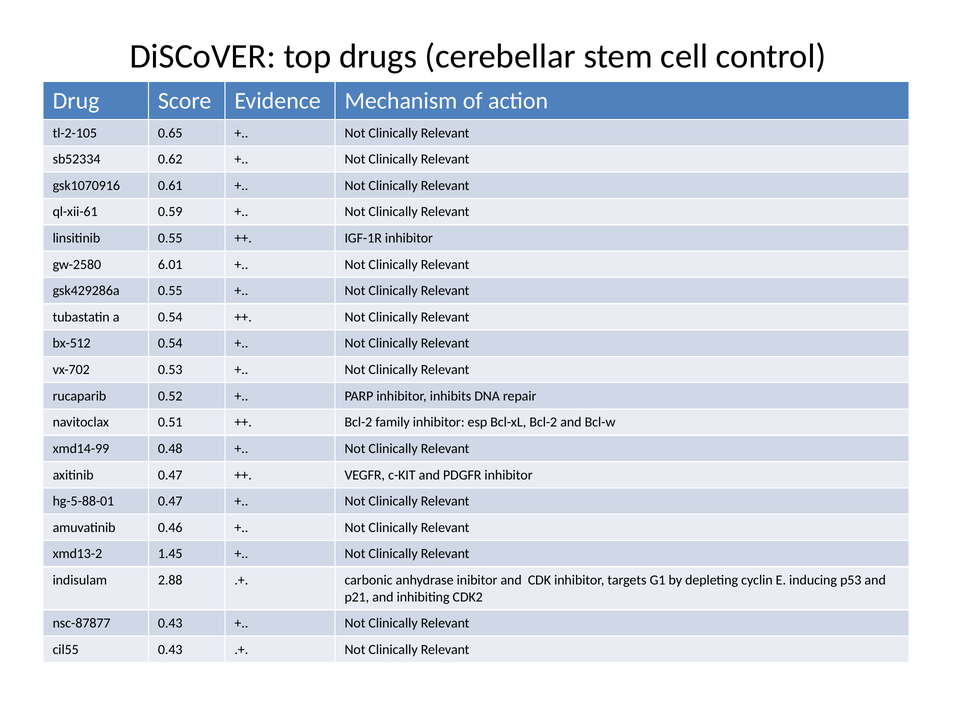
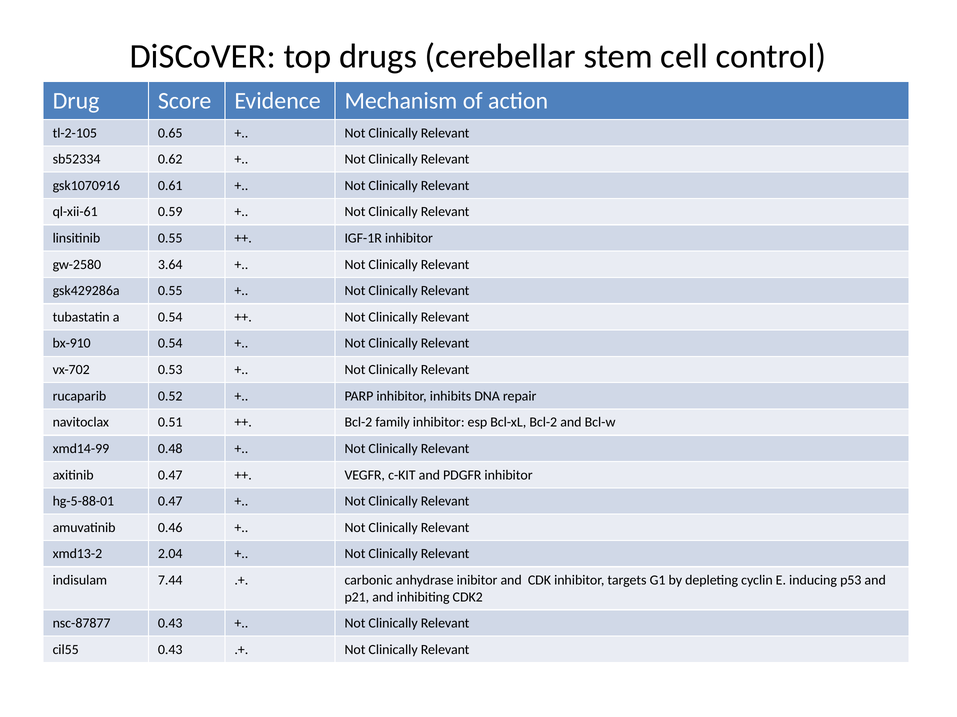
6.01: 6.01 -> 3.64
bx-512: bx-512 -> bx-910
1.45: 1.45 -> 2.04
2.88: 2.88 -> 7.44
